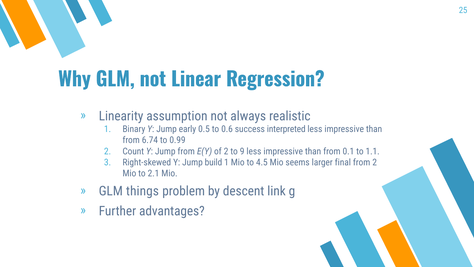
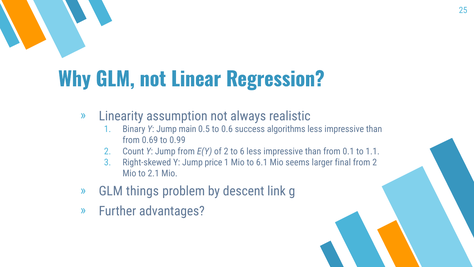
early: early -> main
interpreted: interpreted -> algorithms
6.74: 6.74 -> 0.69
9: 9 -> 6
build: build -> price
4.5: 4.5 -> 6.1
